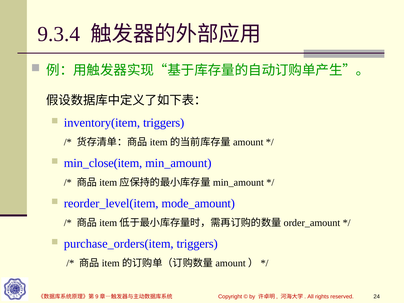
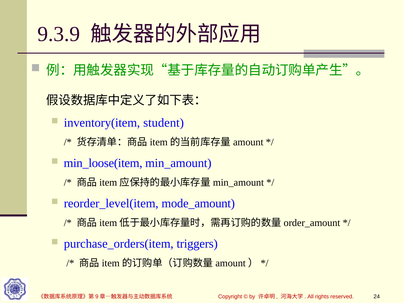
9.3.4: 9.3.4 -> 9.3.9
inventory(item triggers: triggers -> student
min_close(item: min_close(item -> min_loose(item
